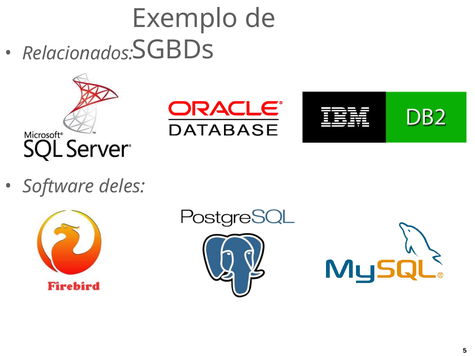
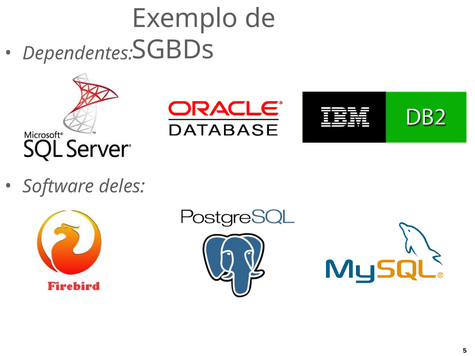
Relacionados: Relacionados -> Dependentes
